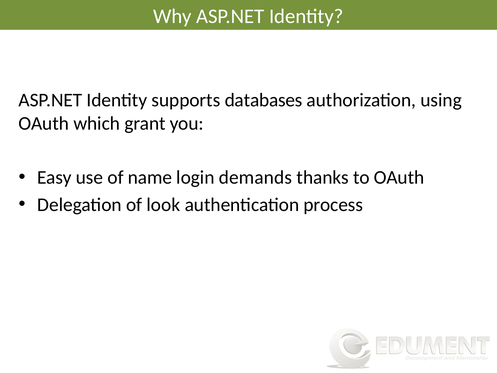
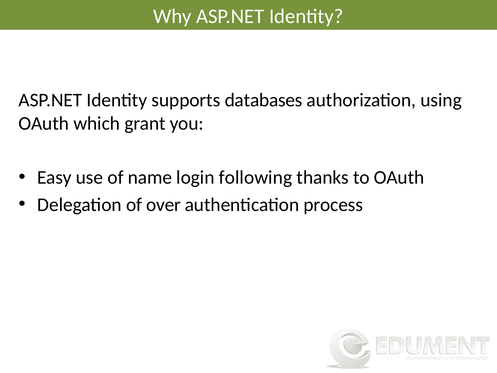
demands: demands -> following
look: look -> over
